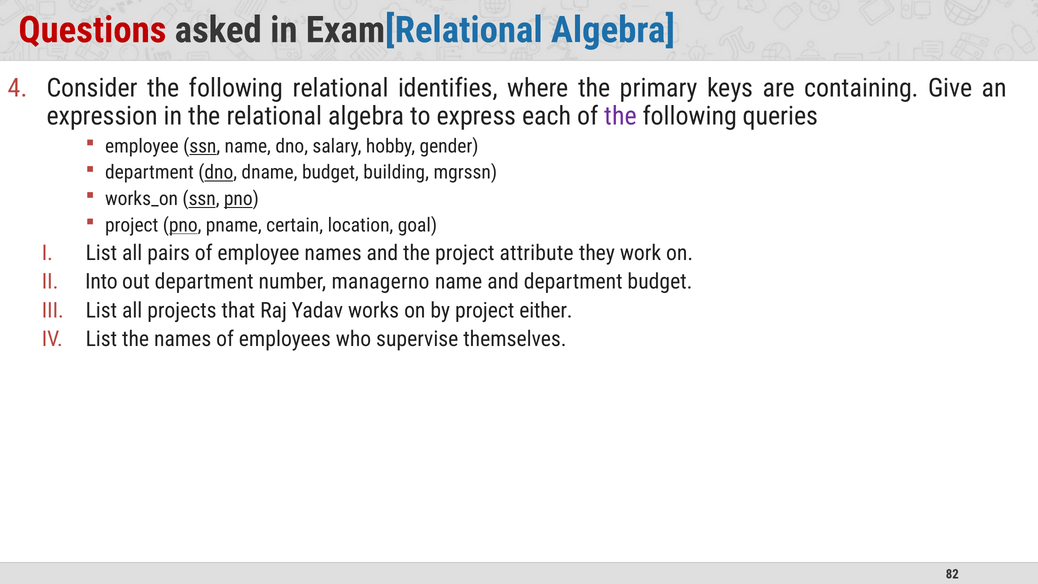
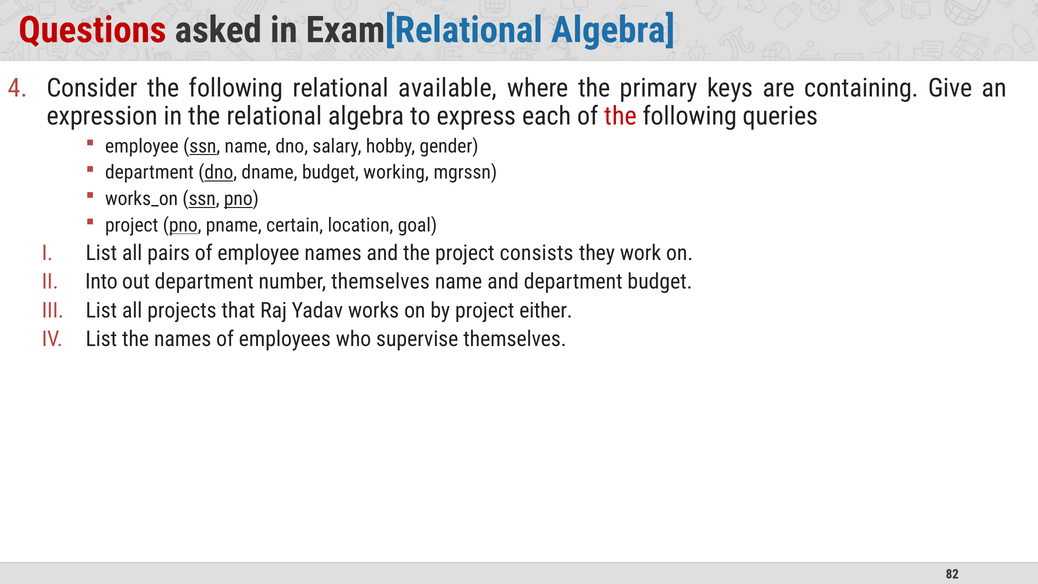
identifies: identifies -> available
the at (621, 116) colour: purple -> red
building: building -> working
attribute: attribute -> consists
number managerno: managerno -> themselves
